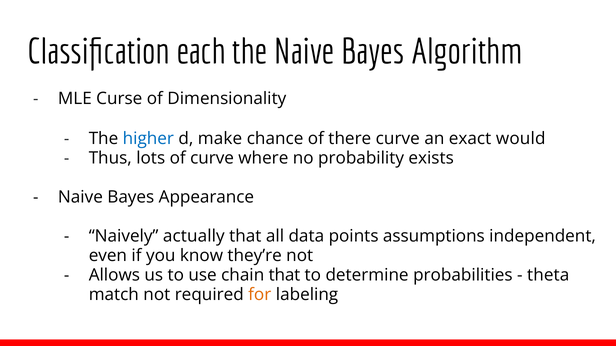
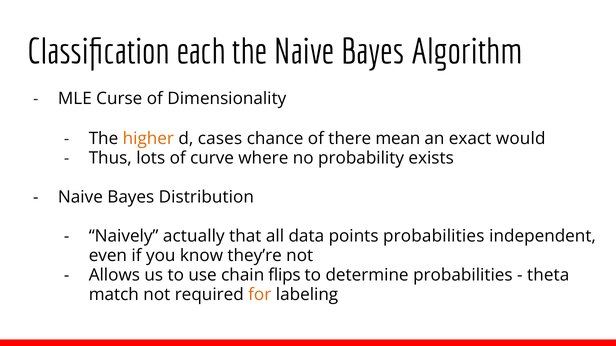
higher colour: blue -> orange
make: make -> cases
there curve: curve -> mean
Appearance: Appearance -> Distribution
points assumptions: assumptions -> probabilities
chain that: that -> flips
